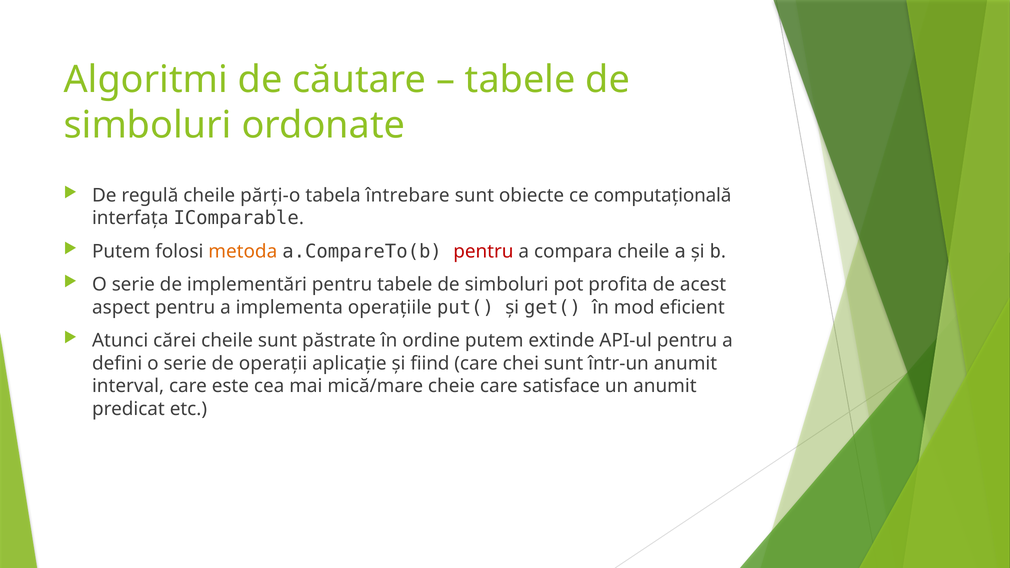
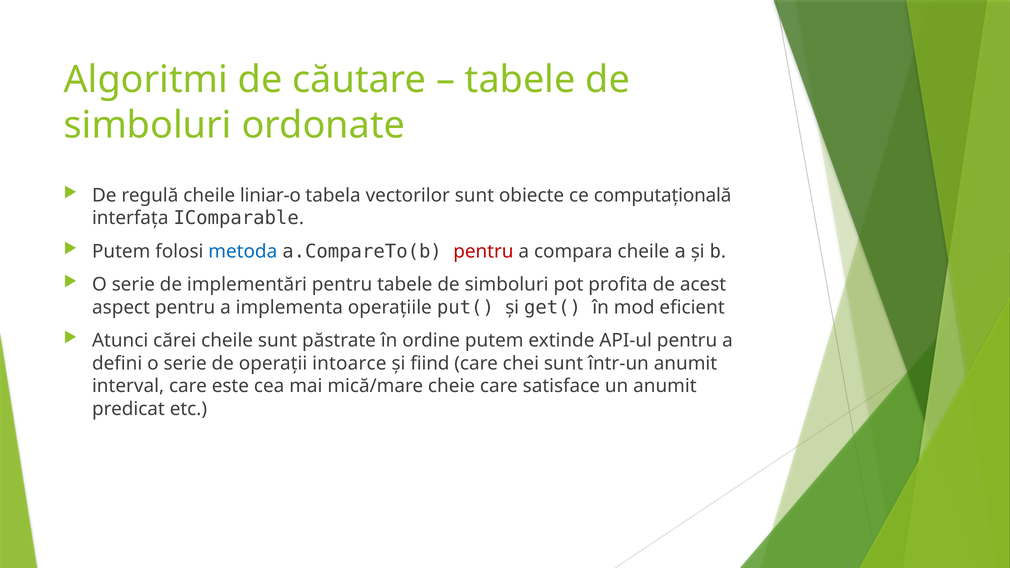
părți-o: părți-o -> liniar-o
întrebare: întrebare -> vectorilor
metoda colour: orange -> blue
aplicație: aplicație -> intoarce
